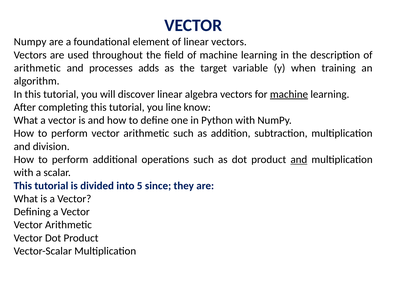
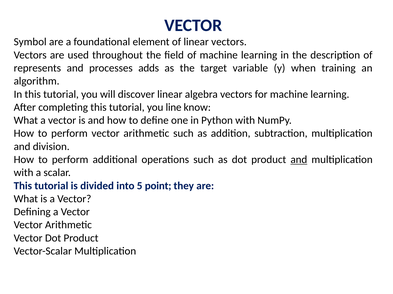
Numpy at (30, 42): Numpy -> Symbol
arithmetic at (37, 68): arithmetic -> represents
machine at (289, 94) underline: present -> none
since: since -> point
